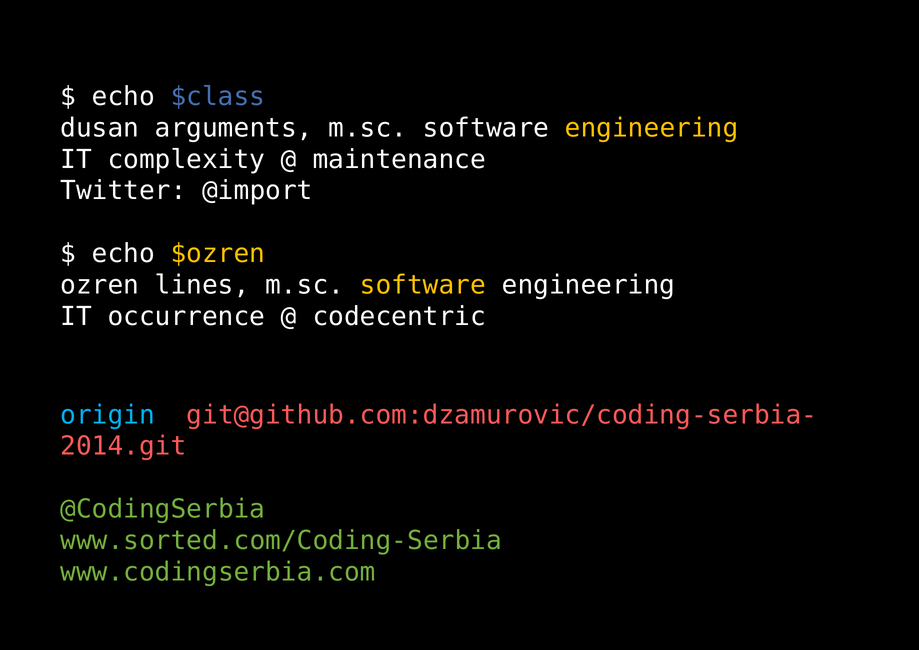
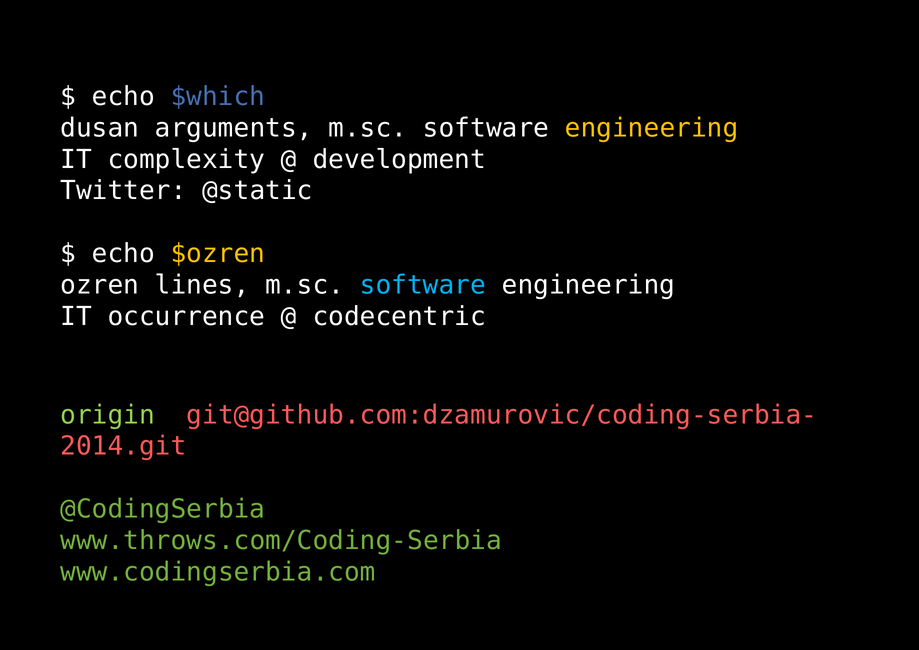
$class: $class -> $which
maintenance: maintenance -> development
@import: @import -> @static
software at (423, 285) colour: yellow -> light blue
origin colour: light blue -> light green
www.sorted.com/Coding-Serbia: www.sorted.com/Coding-Serbia -> www.throws.com/Coding-Serbia
